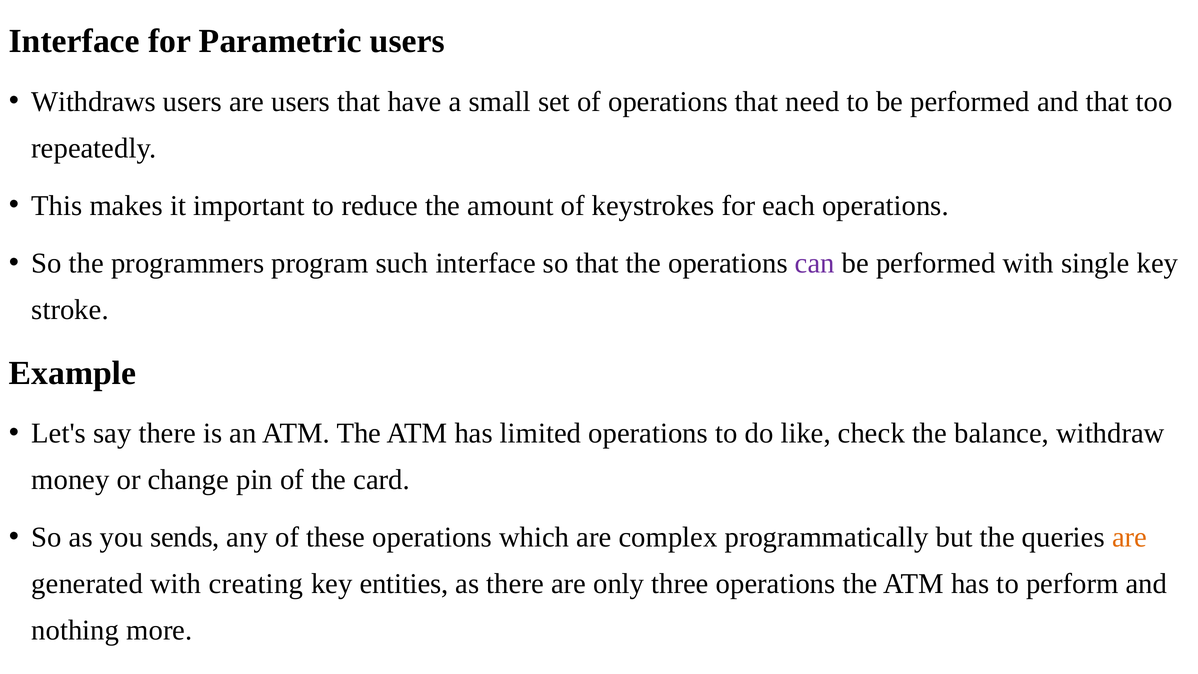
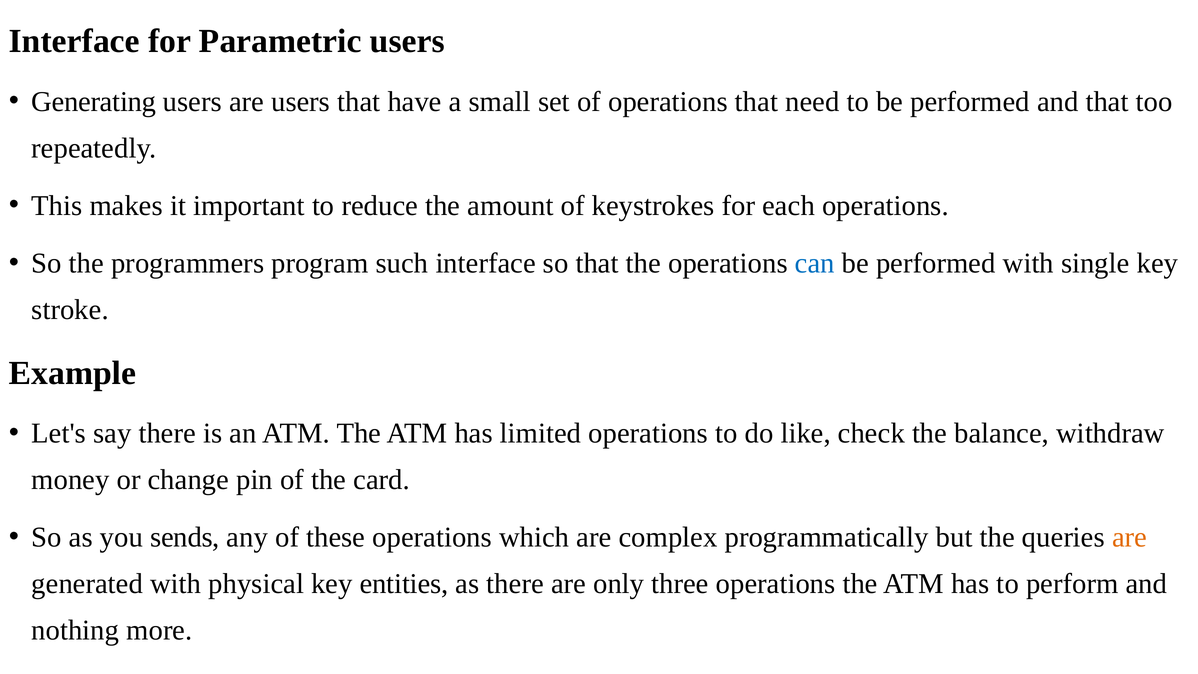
Withdraws: Withdraws -> Generating
can colour: purple -> blue
creating: creating -> physical
